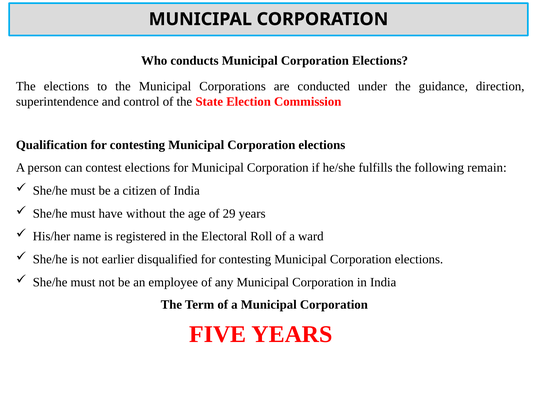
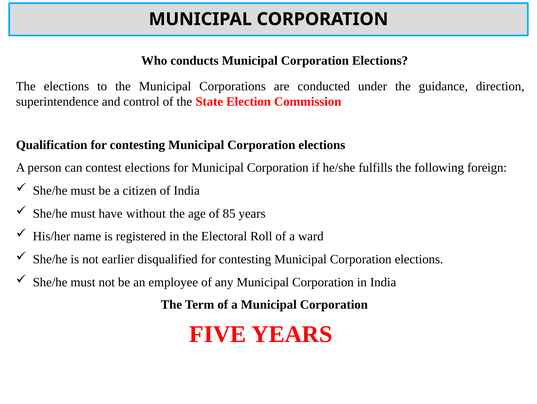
remain: remain -> foreign
29: 29 -> 85
